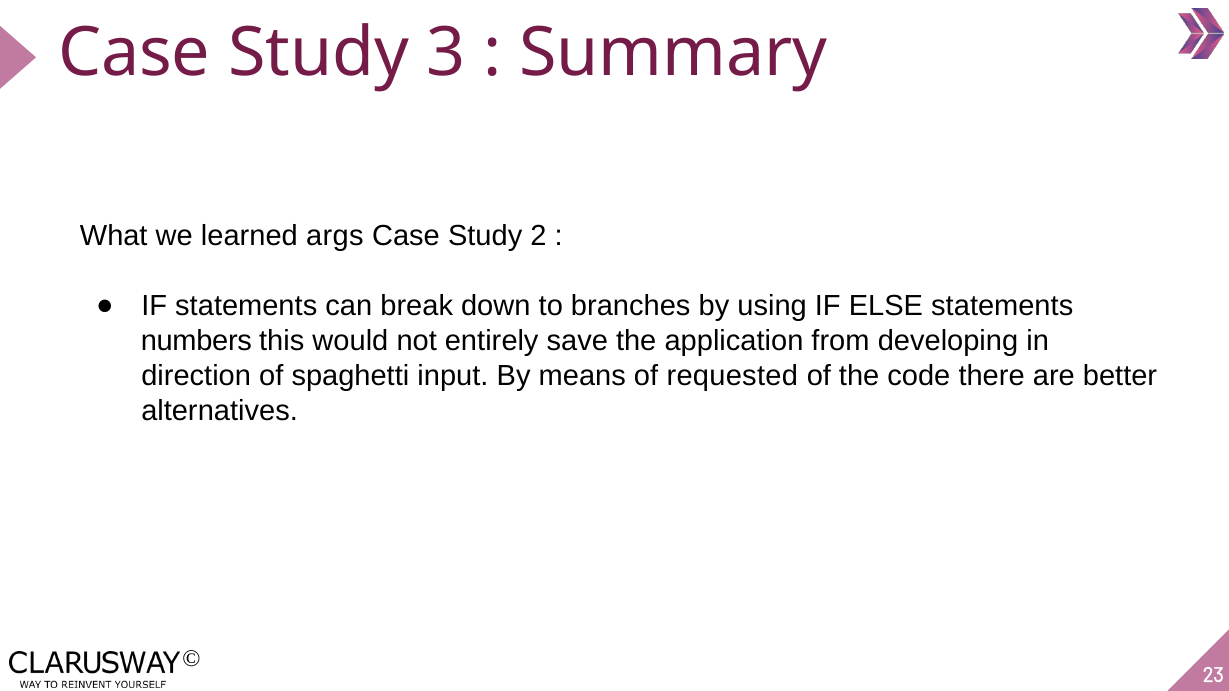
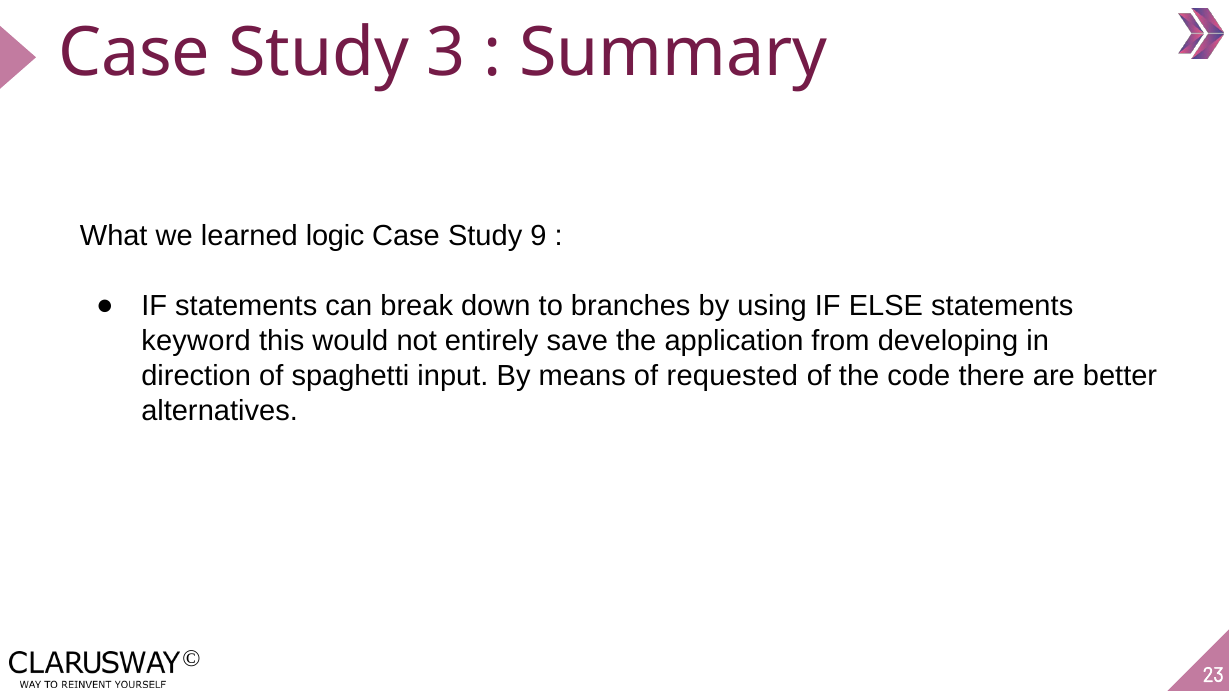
args: args -> logic
2: 2 -> 9
numbers: numbers -> keyword
